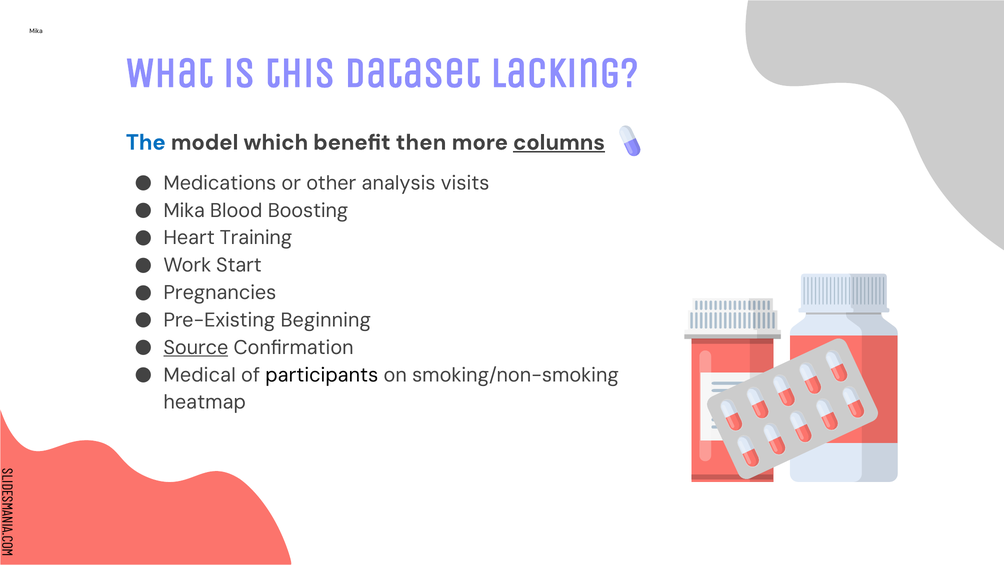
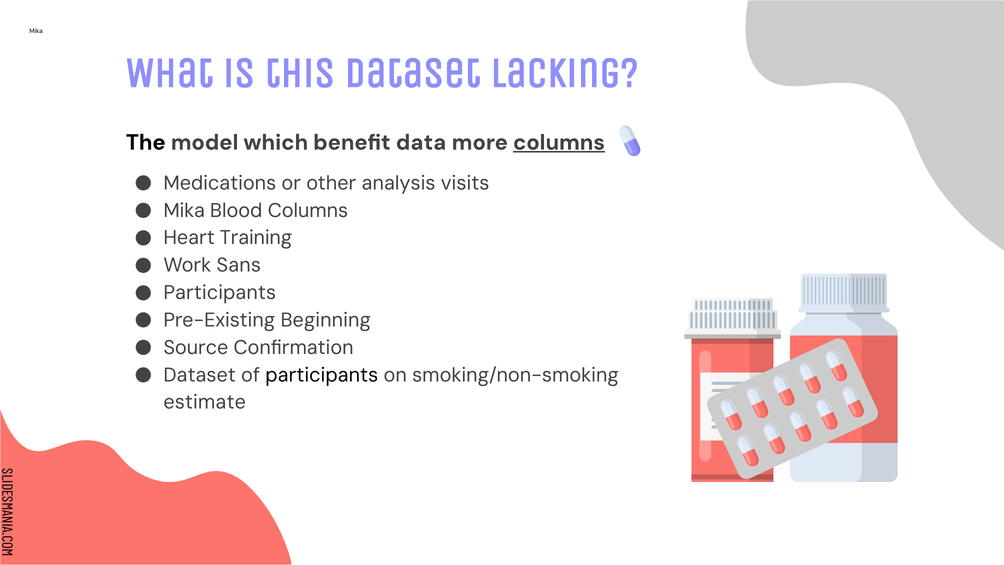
The colour: blue -> black
then: then -> data
Blood Boosting: Boosting -> Columns
Start: Start -> Sans
Pregnancies at (220, 293): Pregnancies -> Participants
Source underline: present -> none
Medical at (200, 375): Medical -> Dataset
heatmap: heatmap -> estimate
